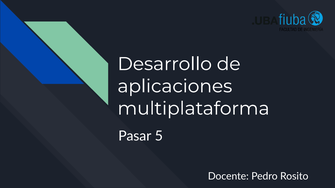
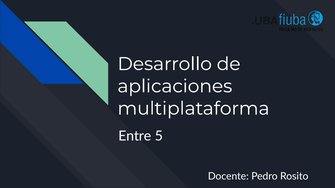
Pasar: Pasar -> Entre
